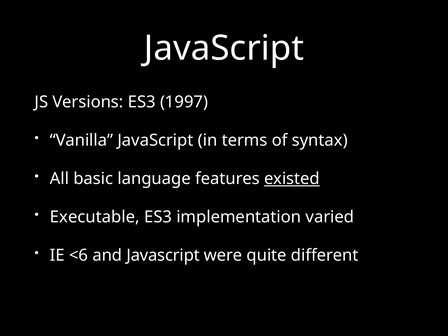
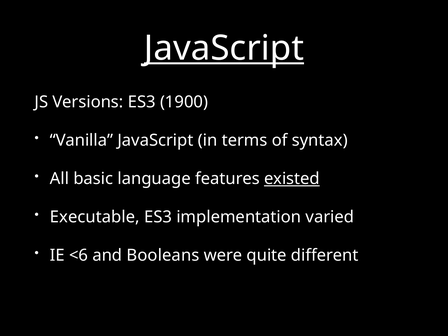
JavaScript at (224, 48) underline: none -> present
1997: 1997 -> 1900
and Javascript: Javascript -> Booleans
